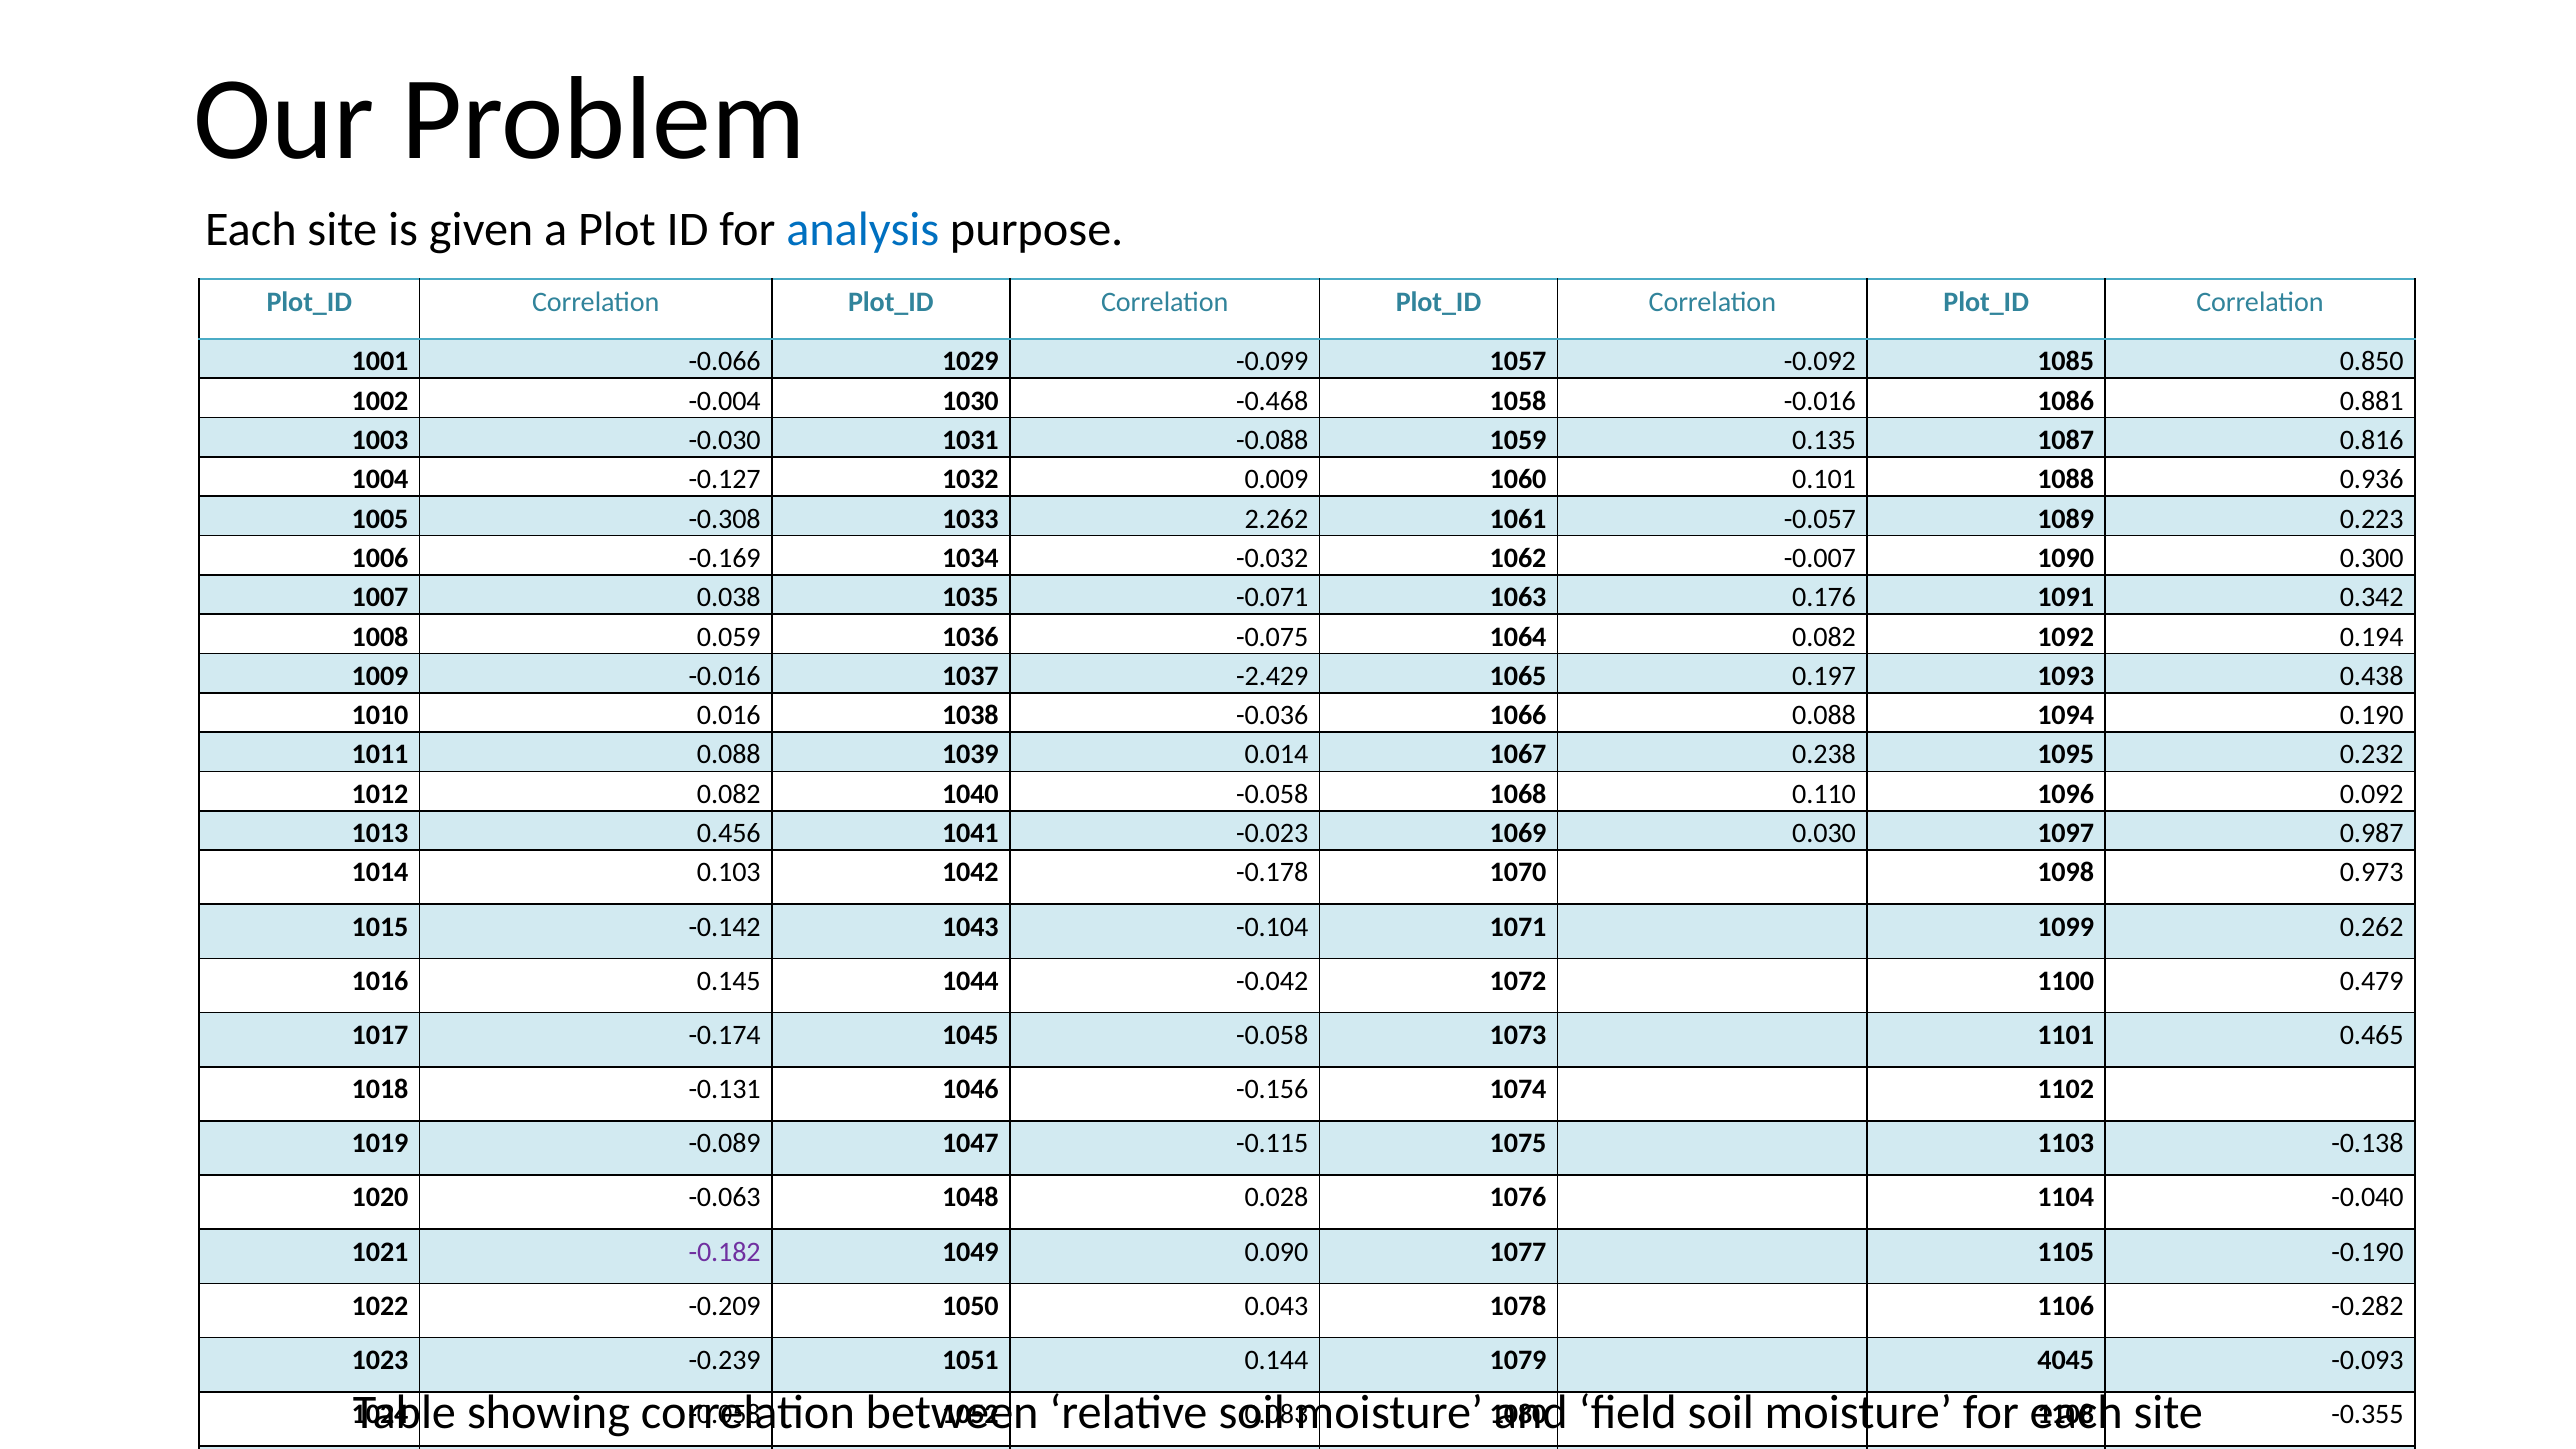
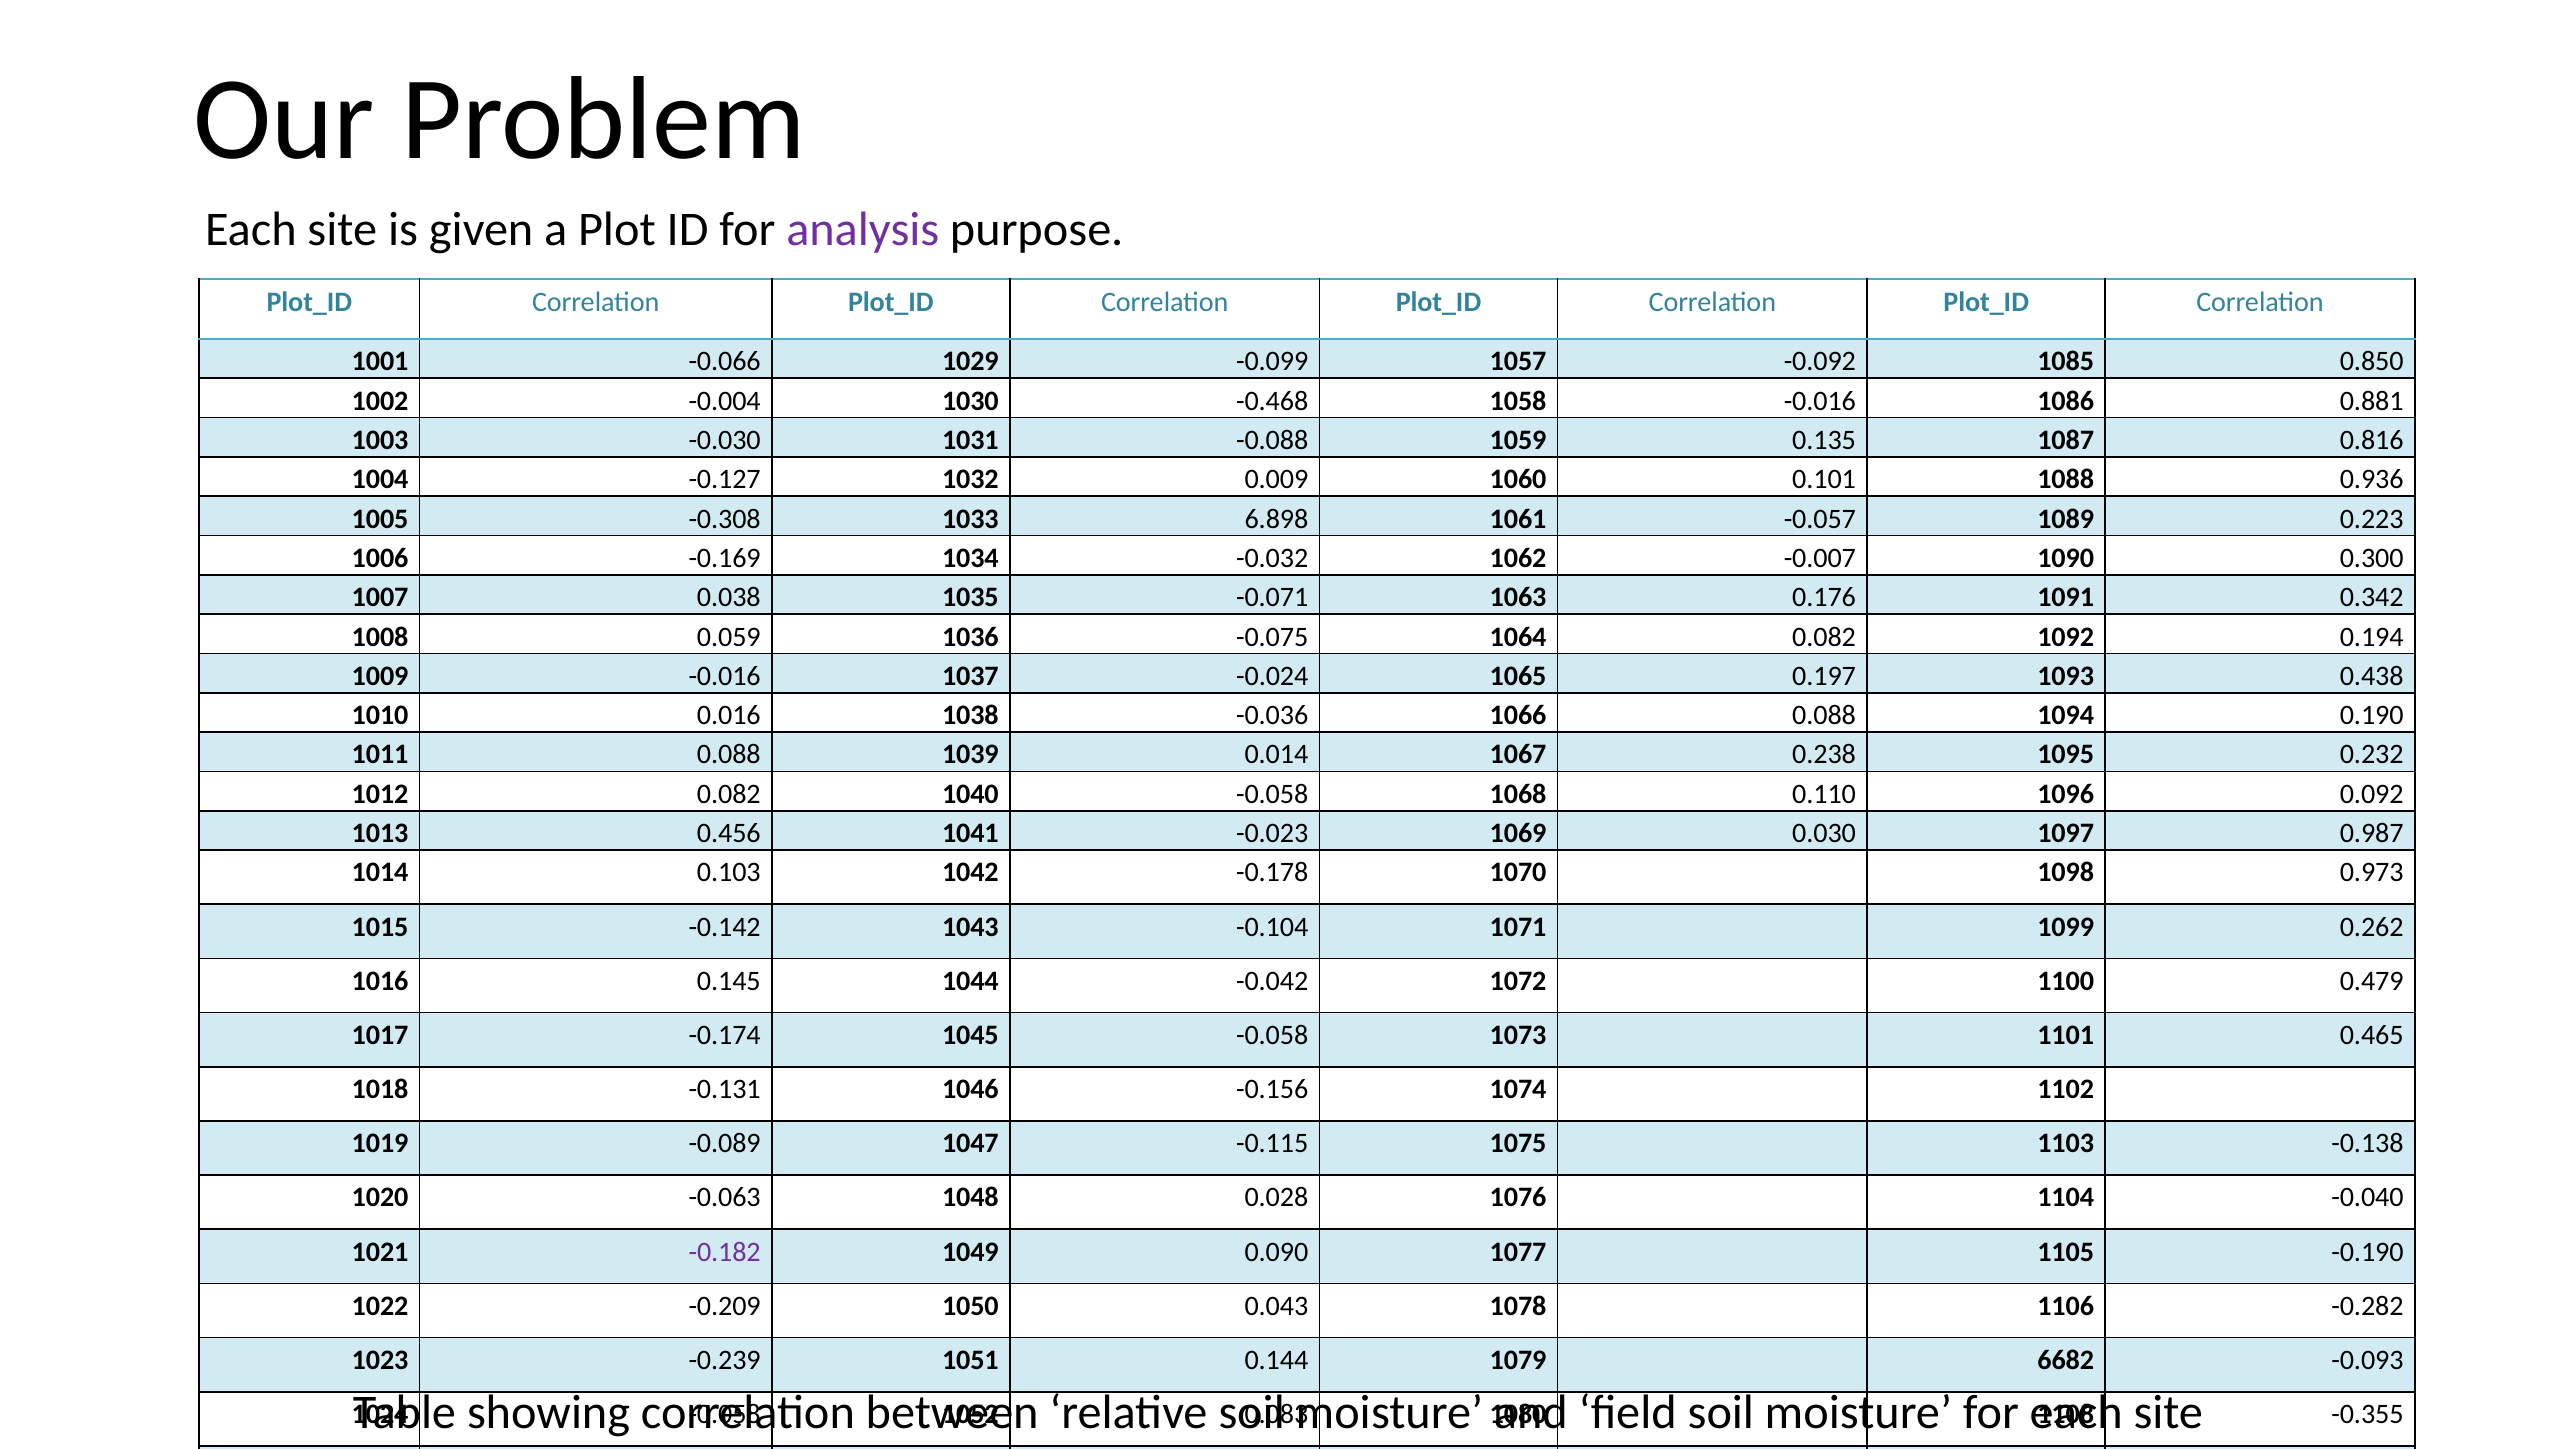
analysis colour: blue -> purple
2.262: 2.262 -> 6.898
-2.429: -2.429 -> -0.024
4045: 4045 -> 6682
